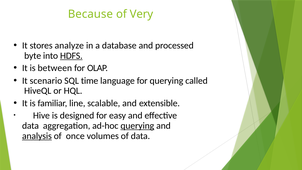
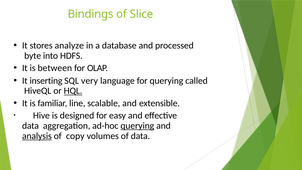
Because: Because -> Bindings
Very: Very -> Slice
HDFS underline: present -> none
scenario: scenario -> inserting
time: time -> very
HQL underline: none -> present
once: once -> copy
